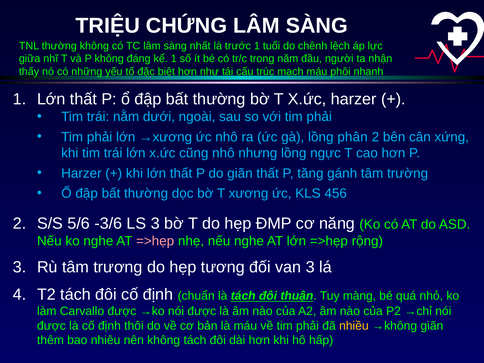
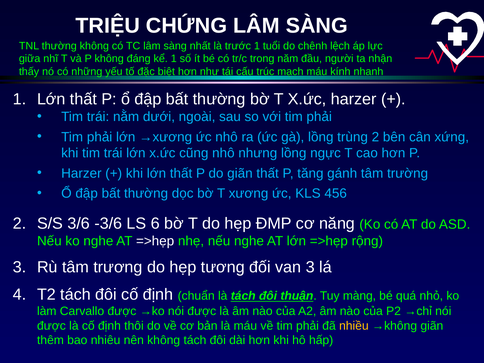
phôi: phôi -> kính
phân: phân -> trùng
5/6: 5/6 -> 3/6
LS 3: 3 -> 6
=>hẹp at (155, 241) colour: pink -> white
